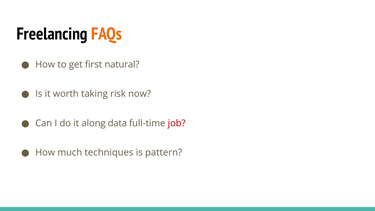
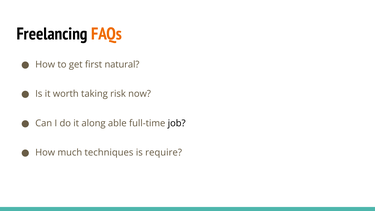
data: data -> able
job colour: red -> black
pattern: pattern -> require
